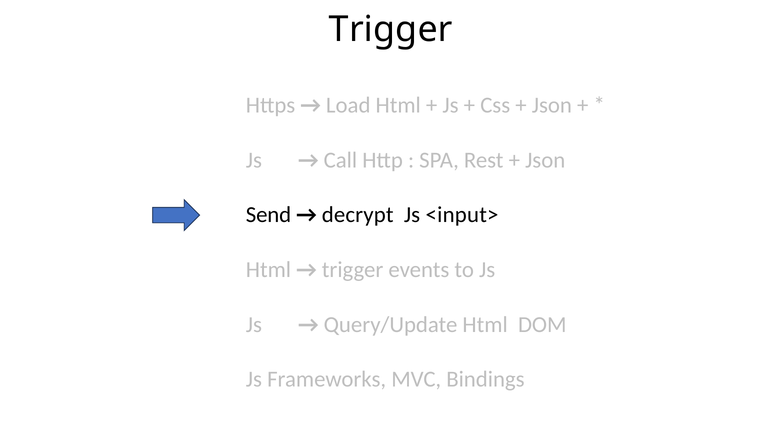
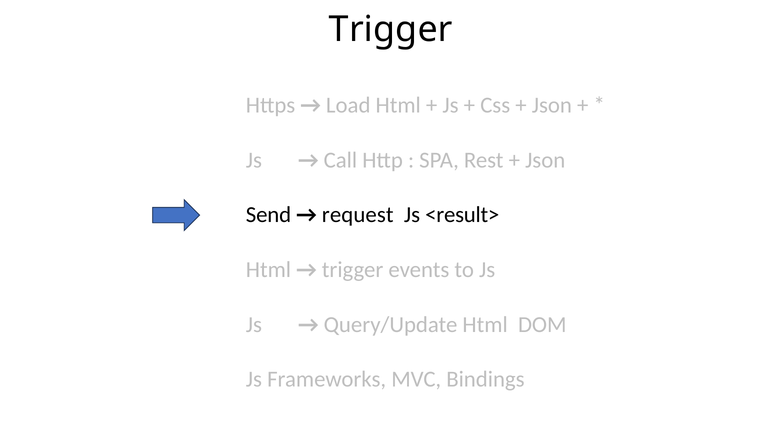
decrypt: decrypt -> request
<input>: <input> -> <result>
